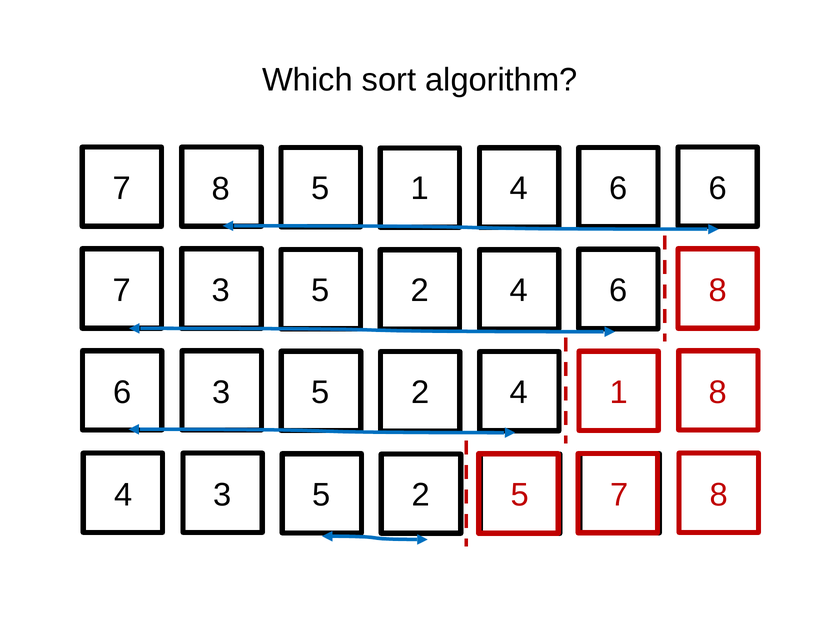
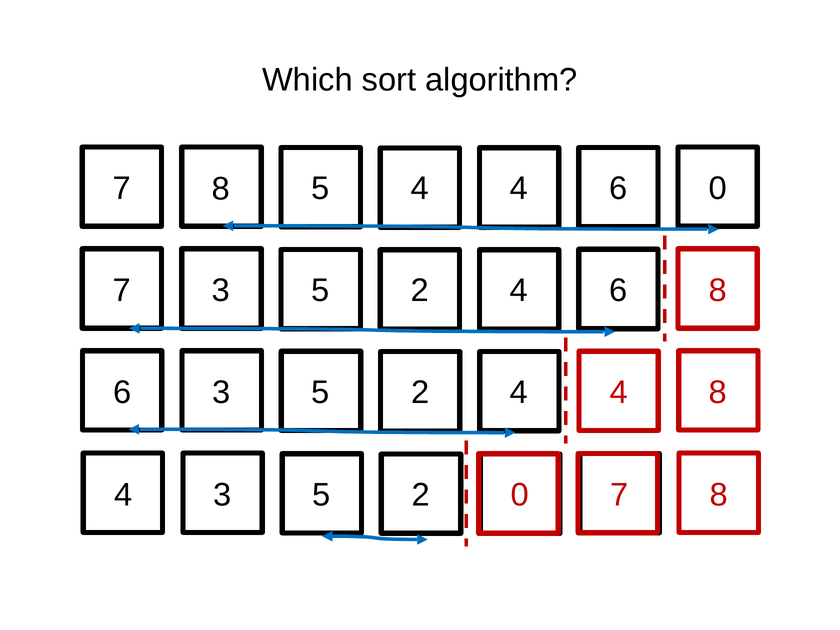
5 1: 1 -> 4
6 6: 6 -> 0
2 4 1: 1 -> 4
2 5: 5 -> 0
